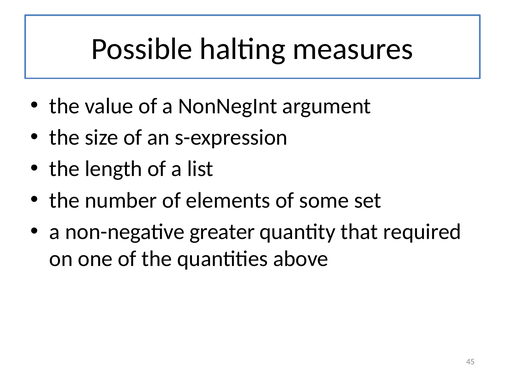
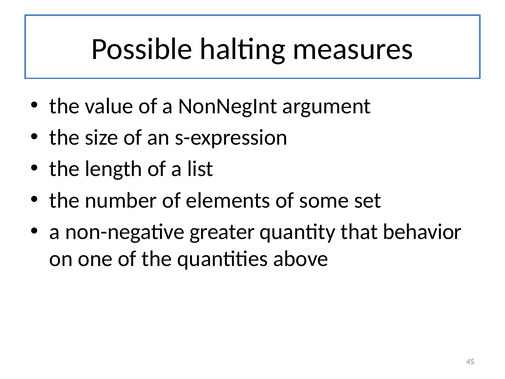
required: required -> behavior
